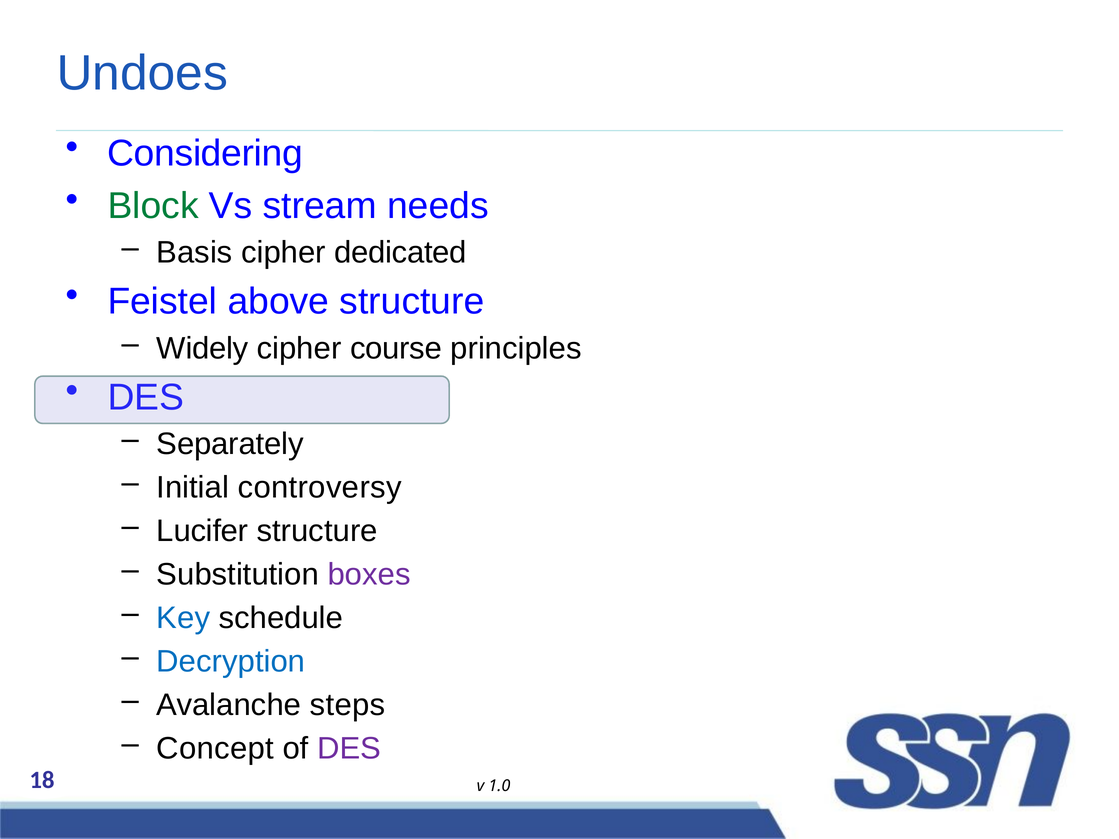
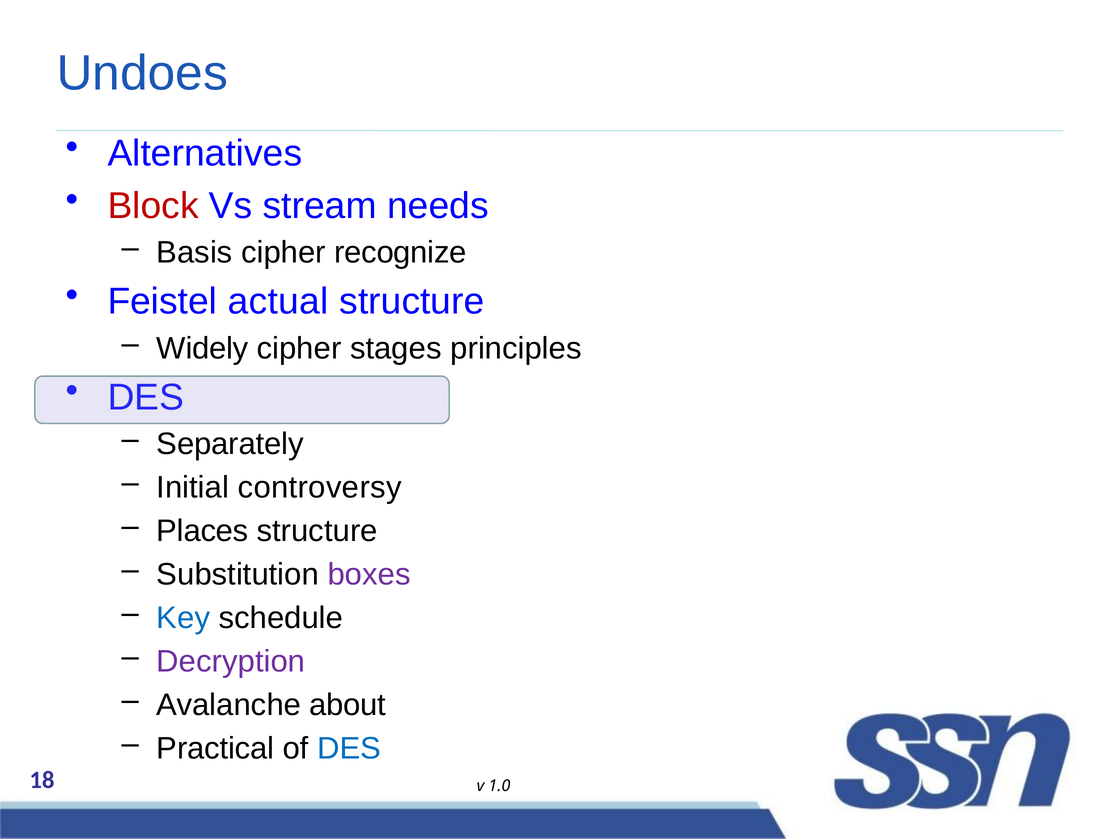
Considering: Considering -> Alternatives
Block colour: green -> red
dedicated: dedicated -> recognize
above: above -> actual
course: course -> stages
Lucifer: Lucifer -> Places
Decryption colour: blue -> purple
steps: steps -> about
Concept: Concept -> Practical
DES at (349, 749) colour: purple -> blue
